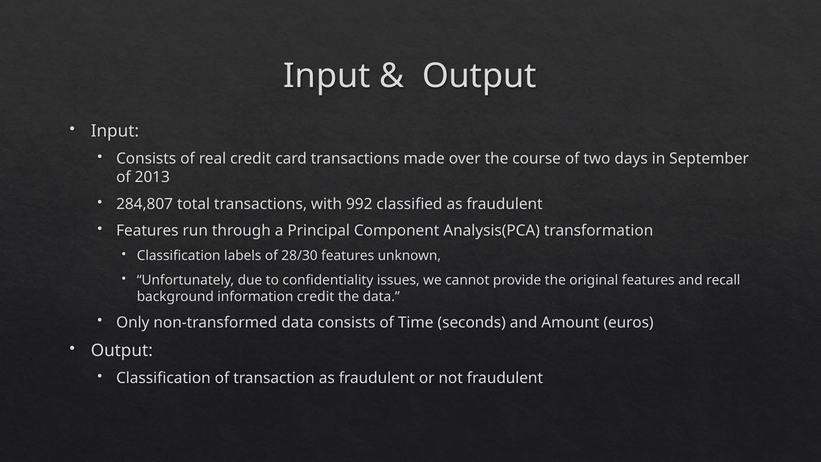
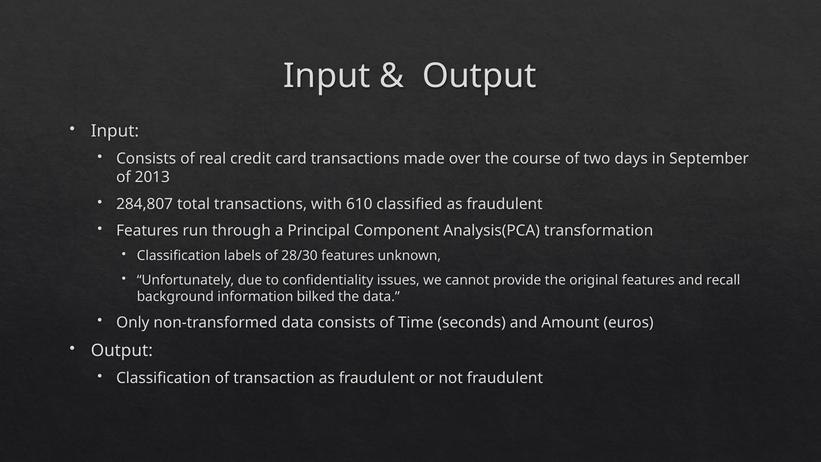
992: 992 -> 610
information credit: credit -> bilked
